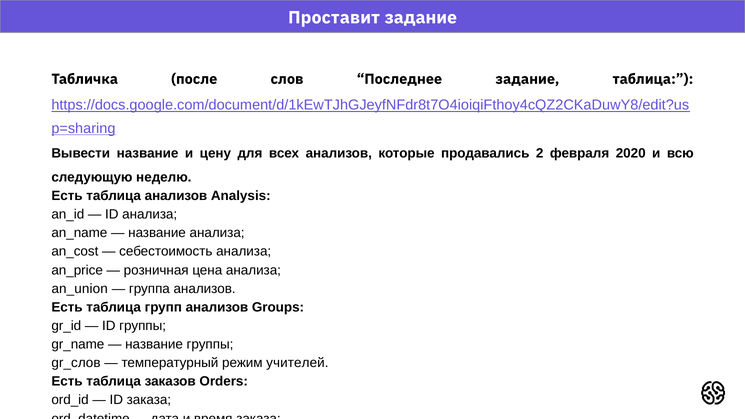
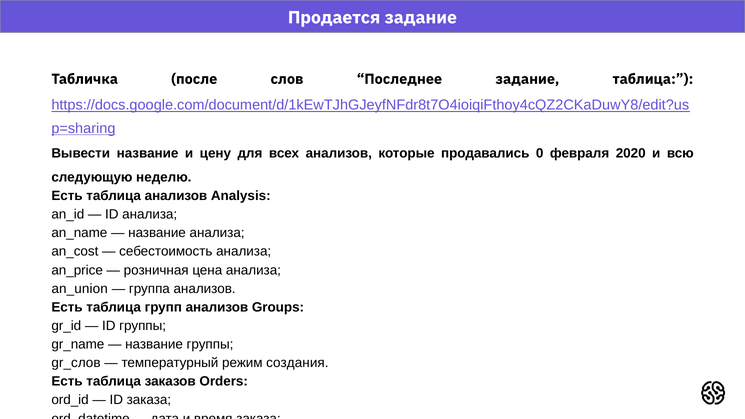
Проставит: Проставит -> Продается
2: 2 -> 0
учителей: учителей -> создания
